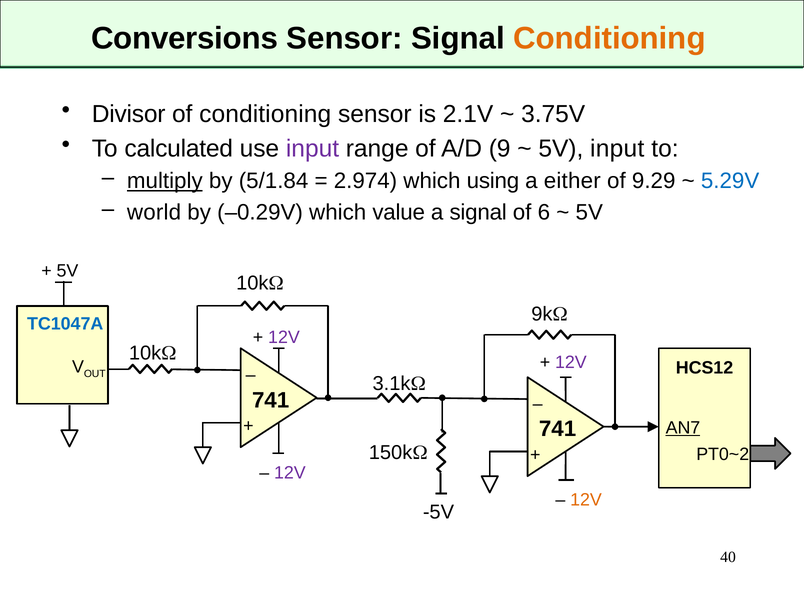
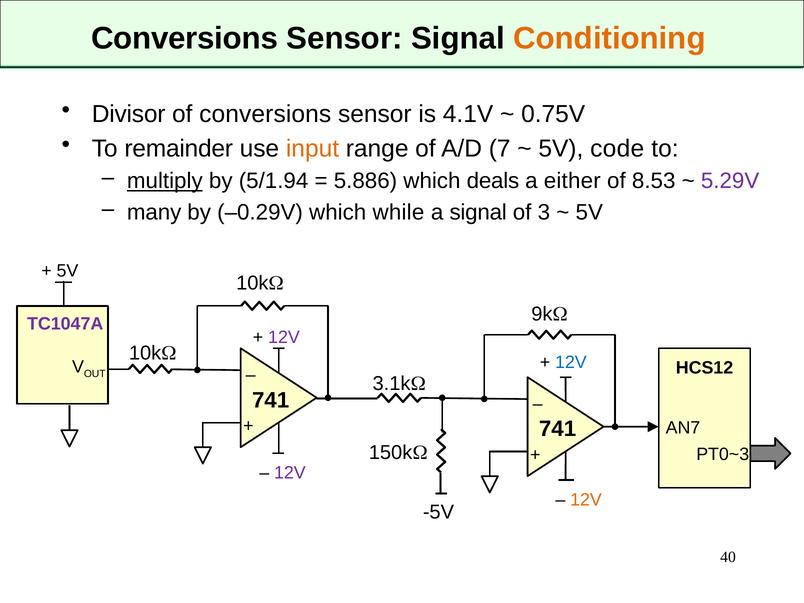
of conditioning: conditioning -> conversions
2.1V: 2.1V -> 4.1V
3.75V: 3.75V -> 0.75V
calculated: calculated -> remainder
input at (313, 149) colour: purple -> orange
9: 9 -> 7
5V input: input -> code
5/1.84: 5/1.84 -> 5/1.94
2.974: 2.974 -> 5.886
using: using -> deals
9.29: 9.29 -> 8.53
5.29V colour: blue -> purple
world: world -> many
value: value -> while
6: 6 -> 3
TC1047A colour: blue -> purple
12V at (571, 362) colour: purple -> blue
AN7 underline: present -> none
PT0~2: PT0~2 -> PT0~3
